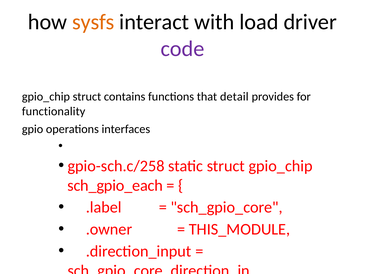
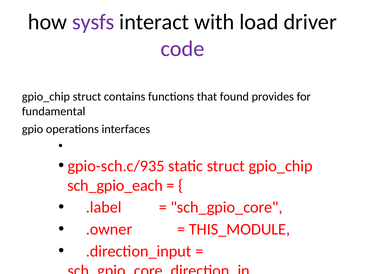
sysfs colour: orange -> purple
detail: detail -> found
functionality: functionality -> fundamental
gpio-sch.c/258: gpio-sch.c/258 -> gpio-sch.c/935
